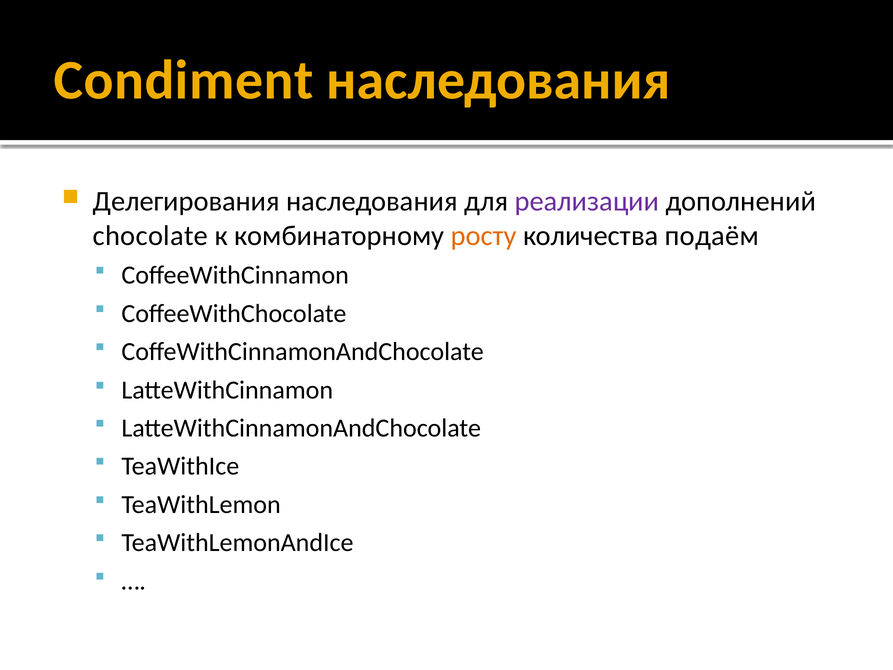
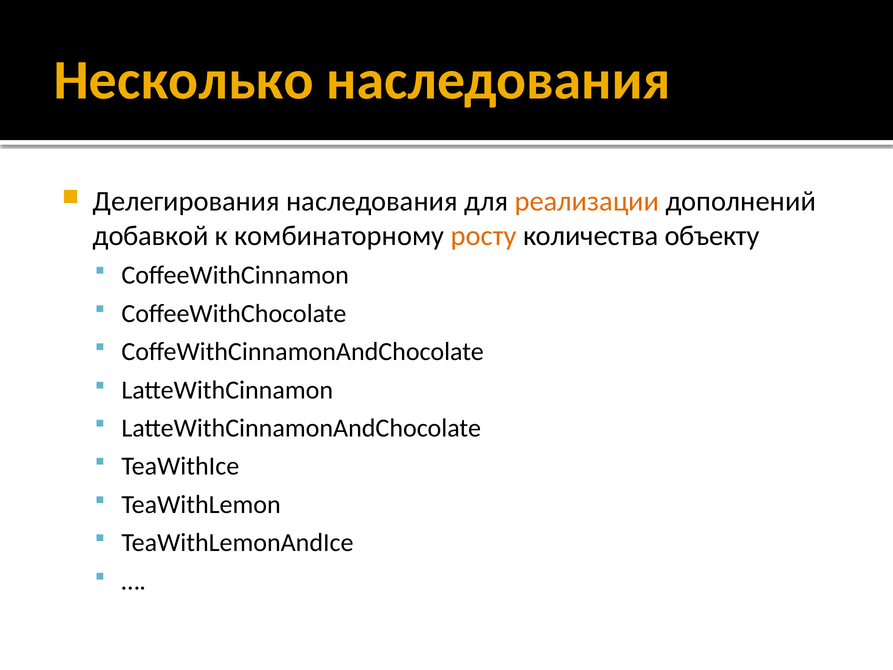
Condiment: Condiment -> Несколько
реализации colour: purple -> orange
chocolate: chocolate -> добавкой
подаём: подаём -> объекту
